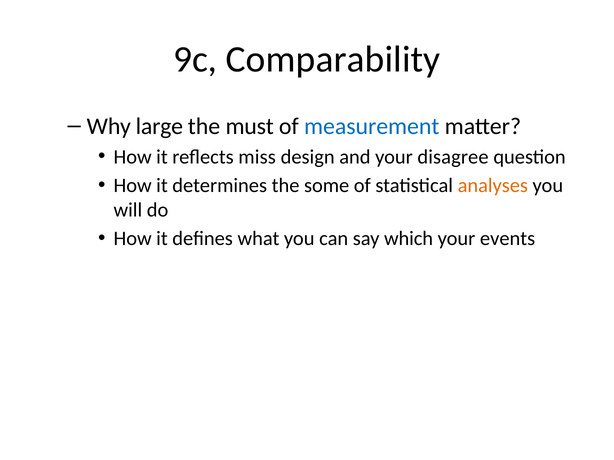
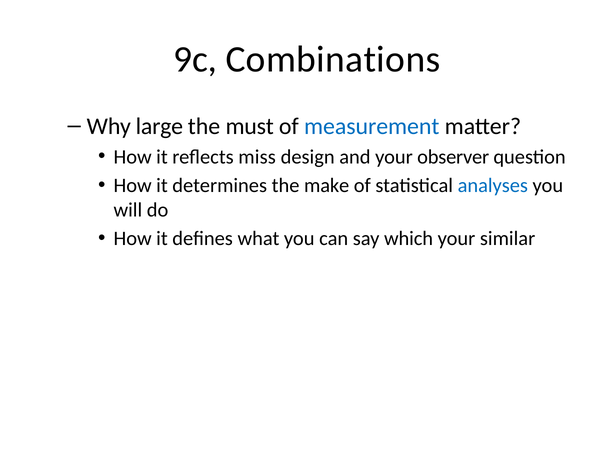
Comparability: Comparability -> Combinations
disagree: disagree -> observer
some: some -> make
analyses colour: orange -> blue
events: events -> similar
